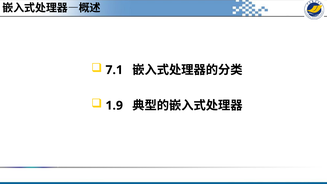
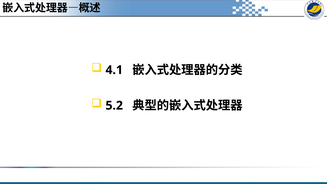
7.1: 7.1 -> 4.1
1.9: 1.9 -> 5.2
